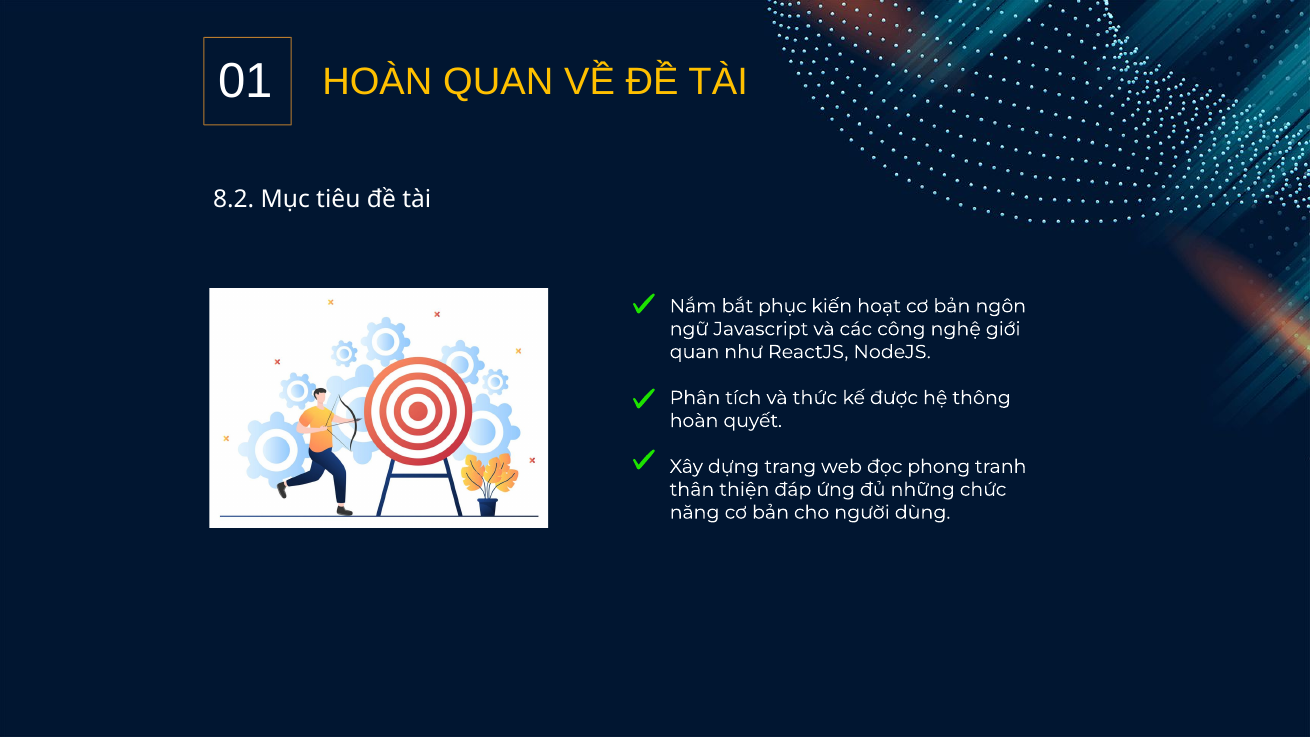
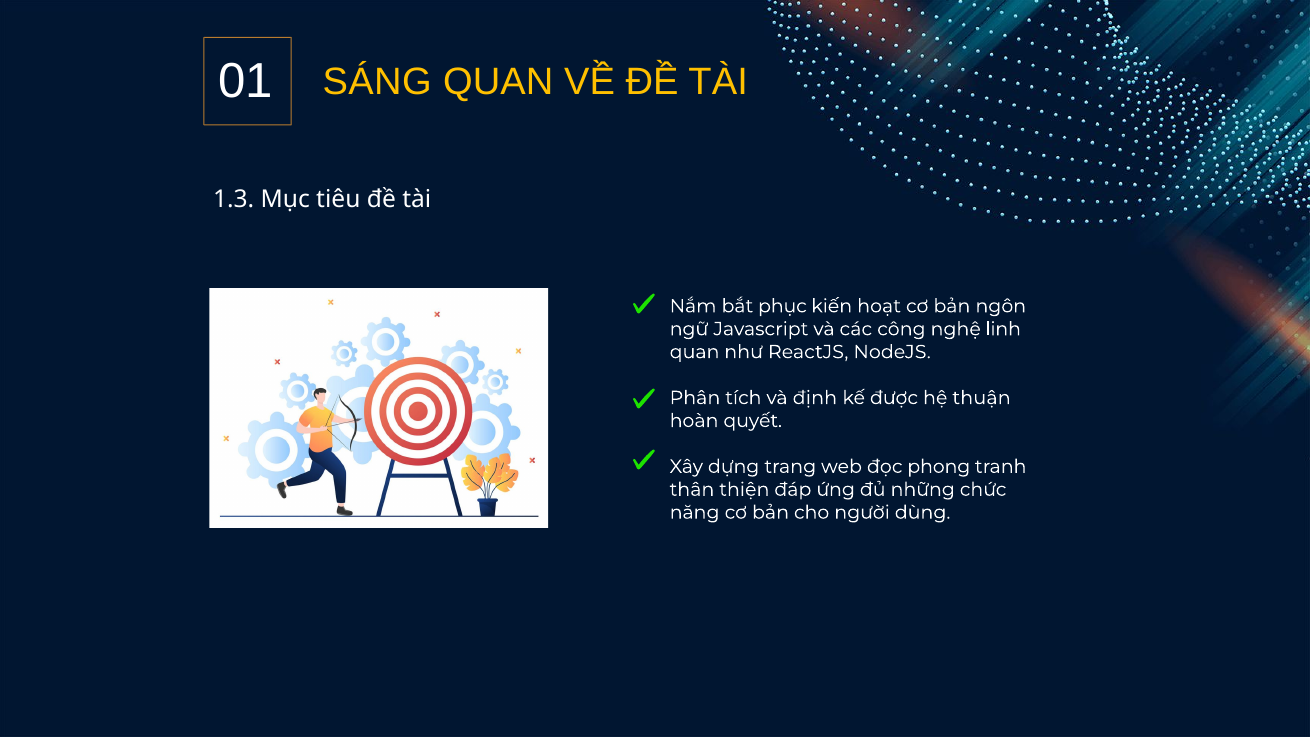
HOÀN at (377, 82): HOÀN -> SÁNG
8.2: 8.2 -> 1.3
giới: giới -> linh
thức: thức -> định
thông: thông -> thuận
